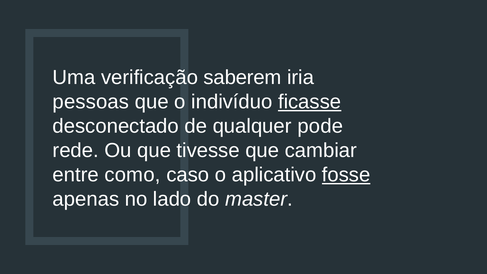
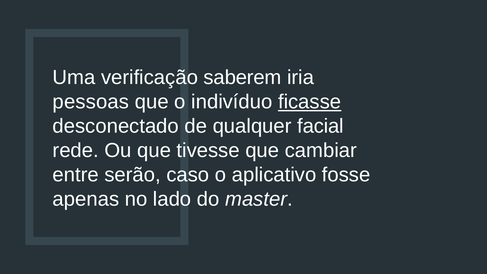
pode: pode -> facial
como: como -> serão
fosse underline: present -> none
